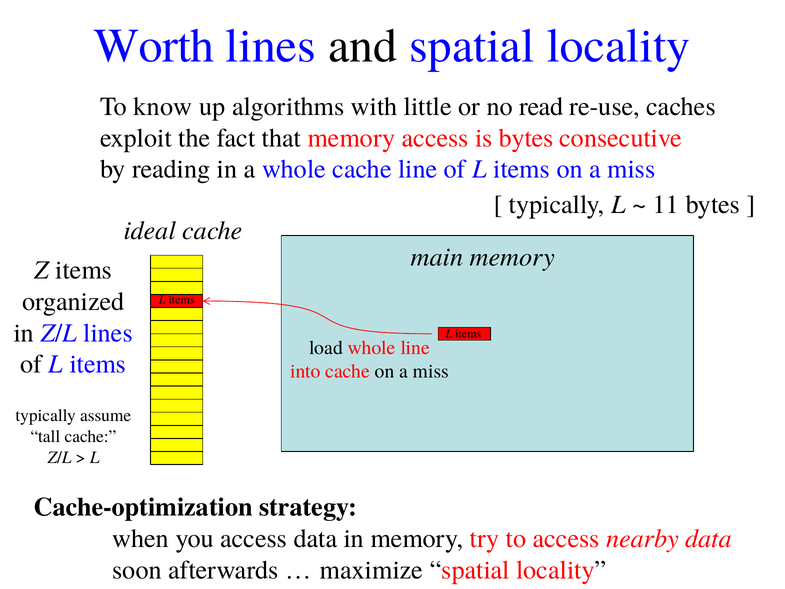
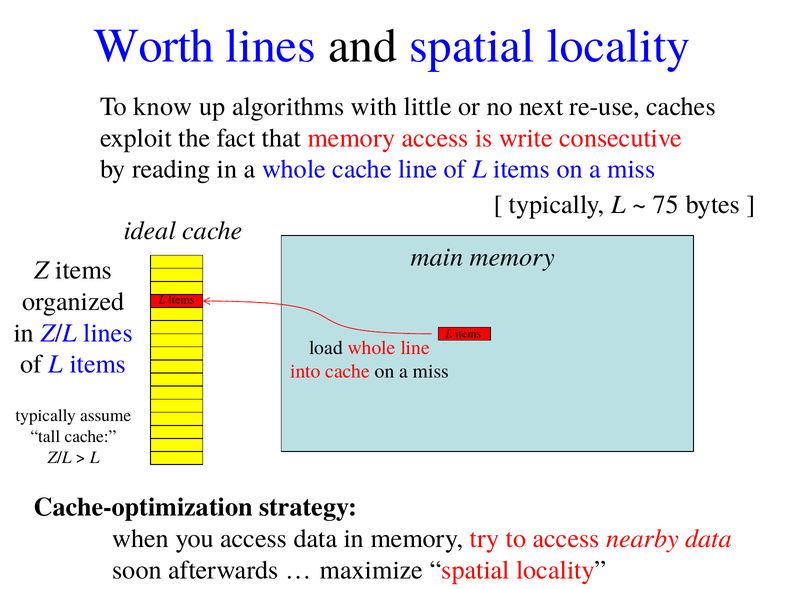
read: read -> next
is bytes: bytes -> write
11: 11 -> 75
